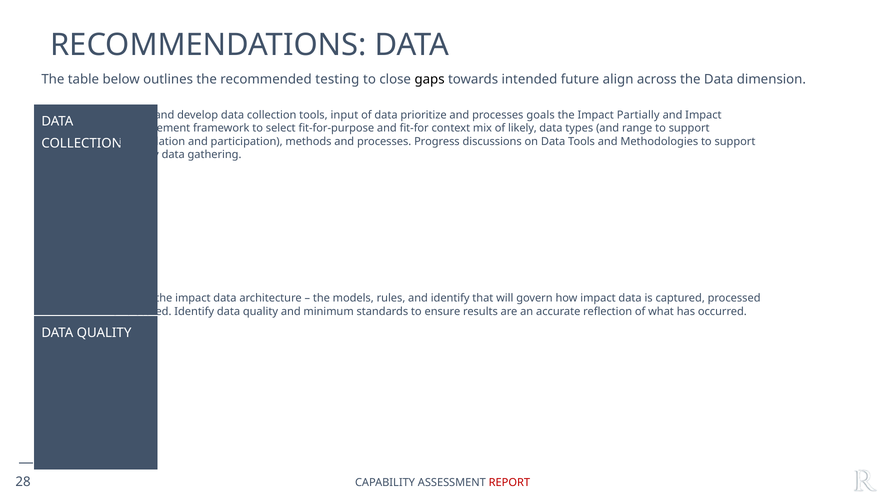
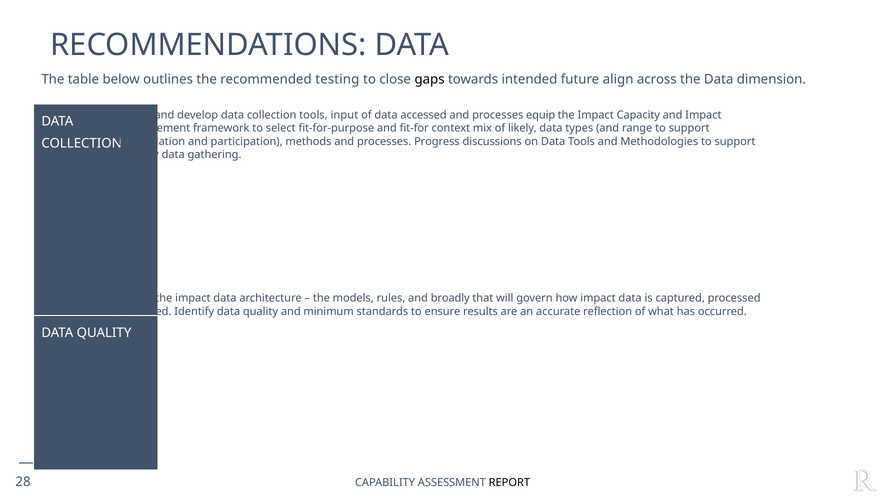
prioritize: prioritize -> accessed
goals: goals -> equip
Partially: Partially -> Capacity
and identify: identify -> broadly
REPORT colour: red -> black
